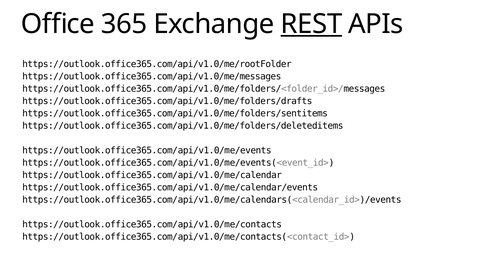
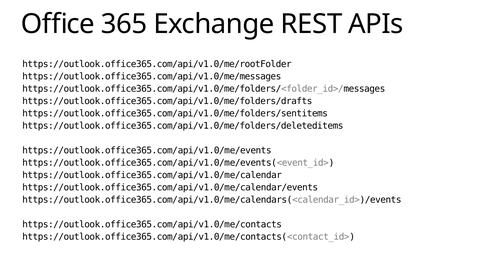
REST underline: present -> none
